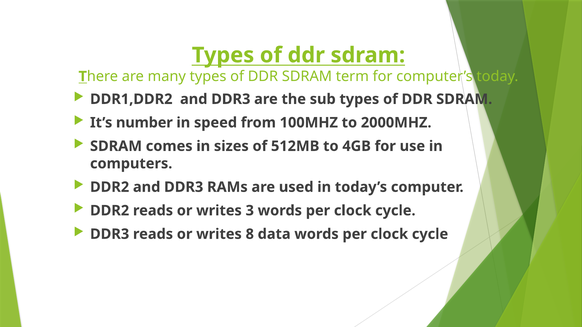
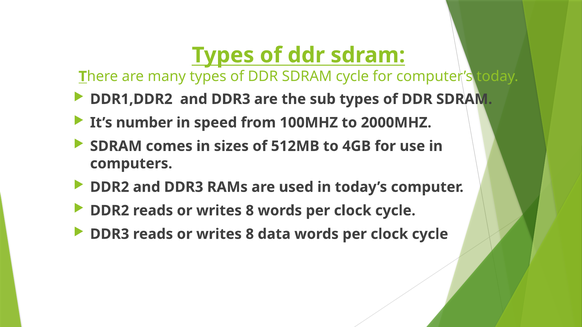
SDRAM term: term -> cycle
3 at (250, 211): 3 -> 8
